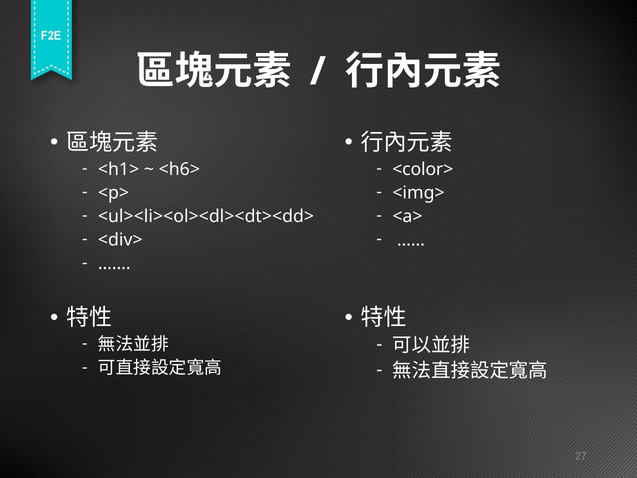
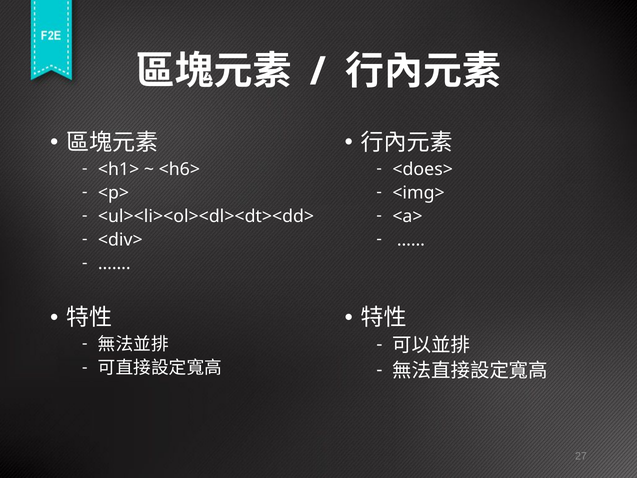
<color>: <color> -> <does>
